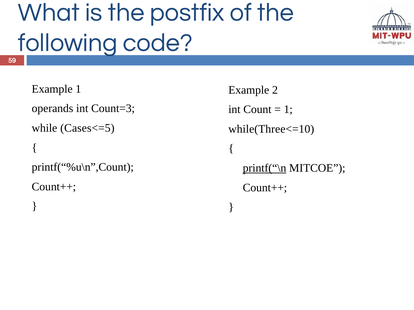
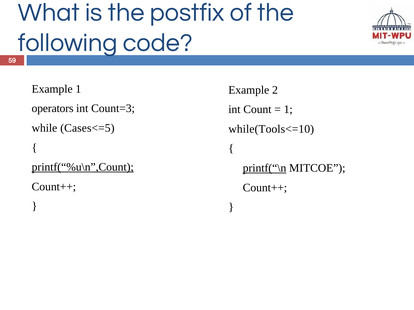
operands: operands -> operators
while(Three<=10: while(Three<=10 -> while(Tools<=10
printf(“%u\n”,Count underline: none -> present
